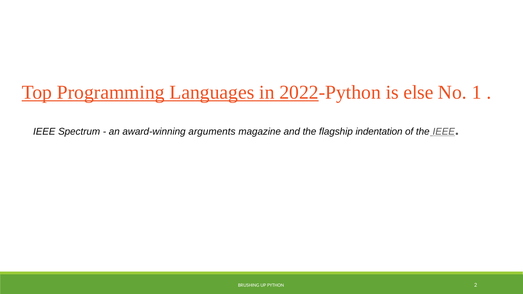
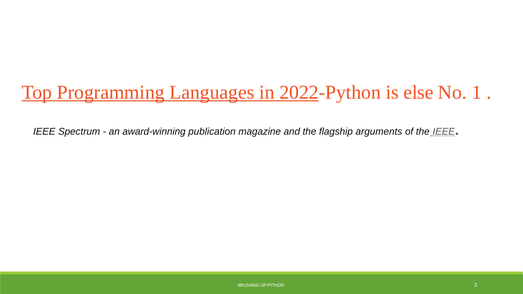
arguments: arguments -> publication
indentation: indentation -> arguments
